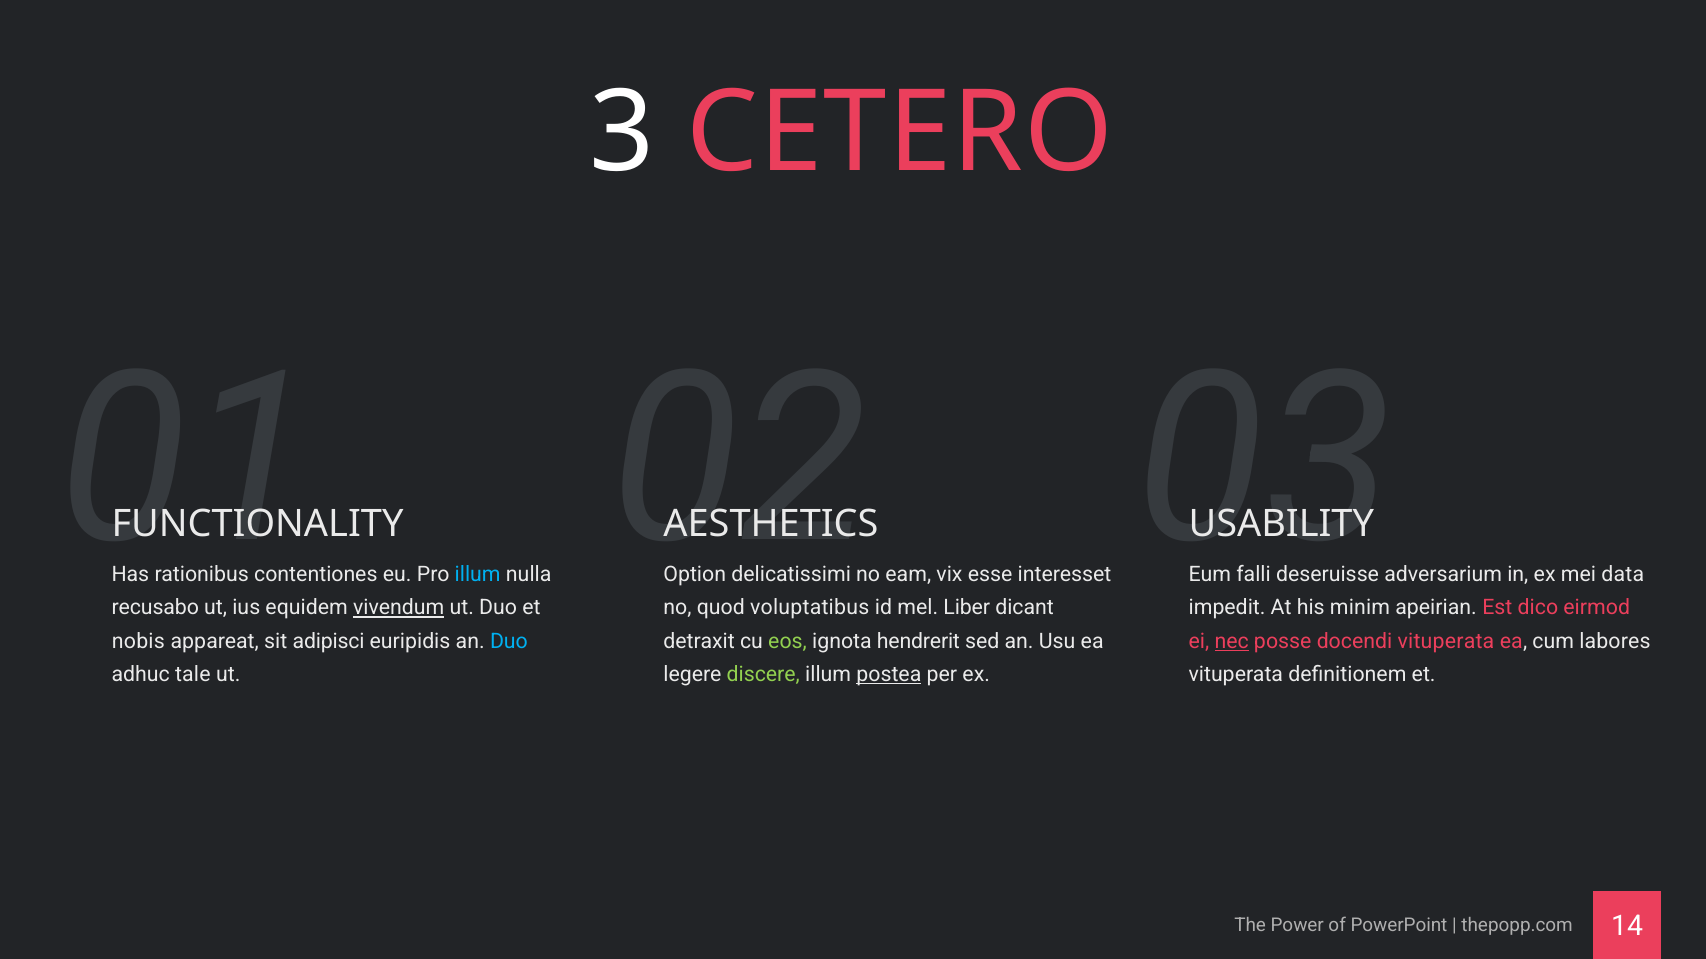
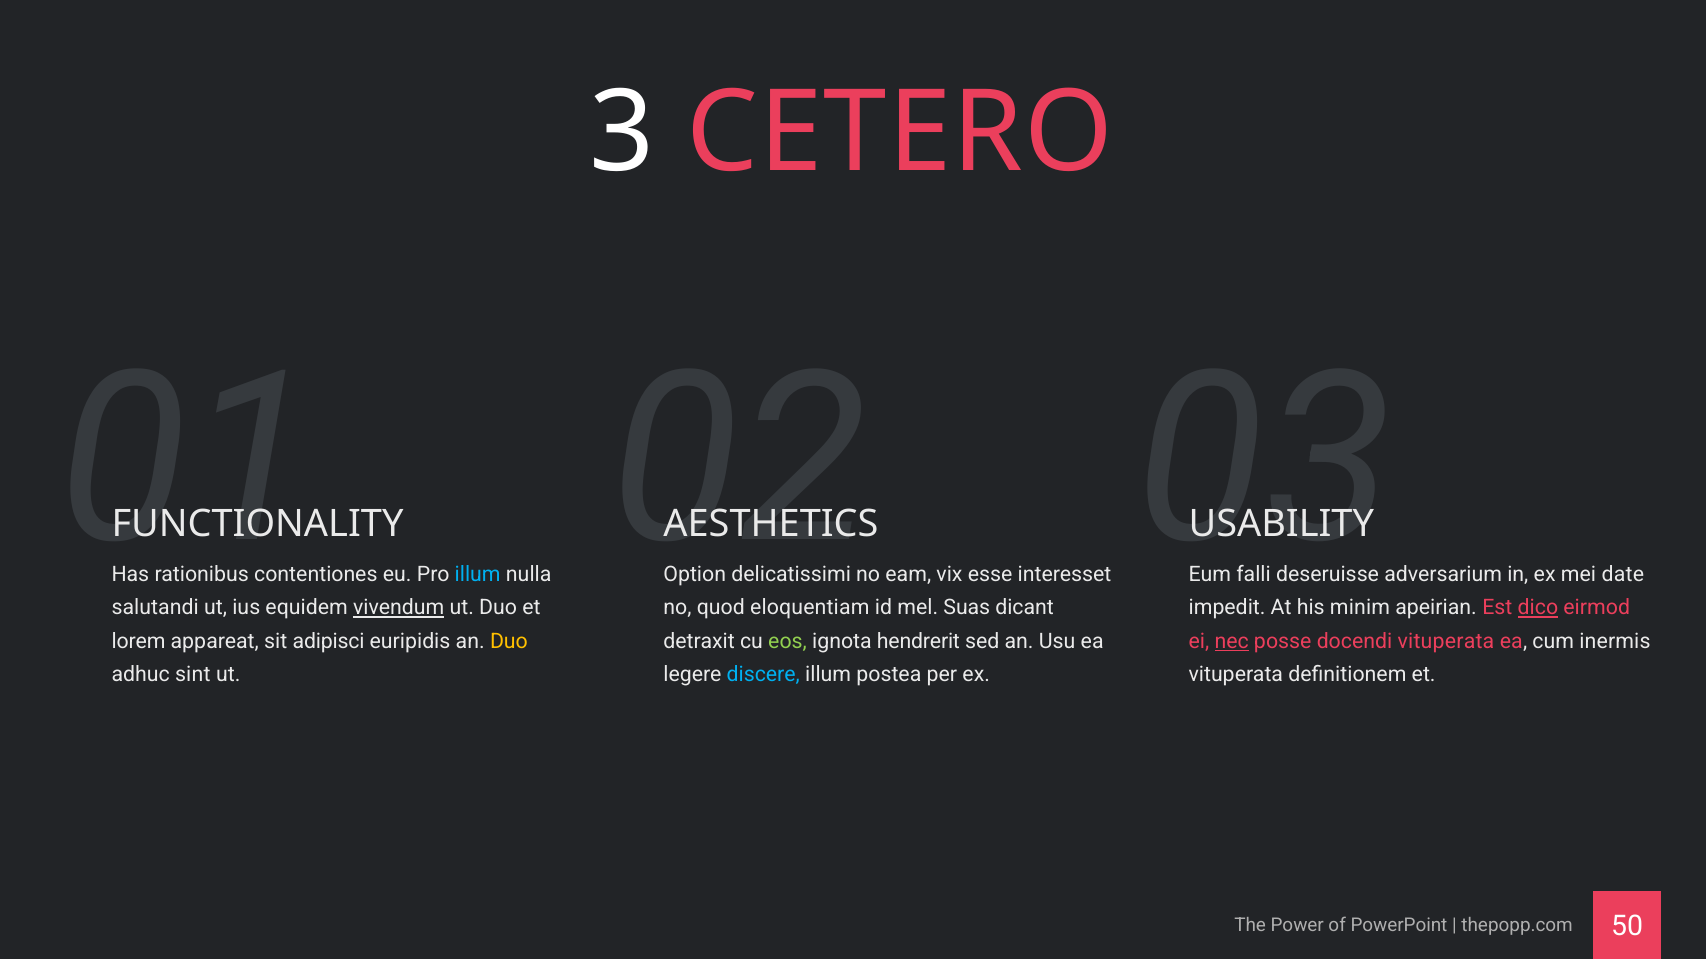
data: data -> date
recusabo: recusabo -> salutandi
voluptatibus: voluptatibus -> eloquentiam
Liber: Liber -> Suas
dico underline: none -> present
nobis: nobis -> lorem
Duo at (509, 641) colour: light blue -> yellow
labores: labores -> inermis
tale: tale -> sint
discere colour: light green -> light blue
postea underline: present -> none
14: 14 -> 50
